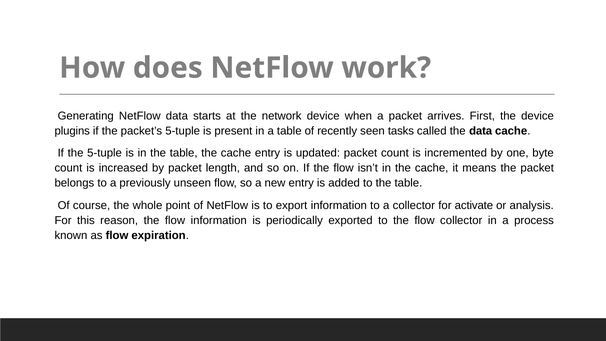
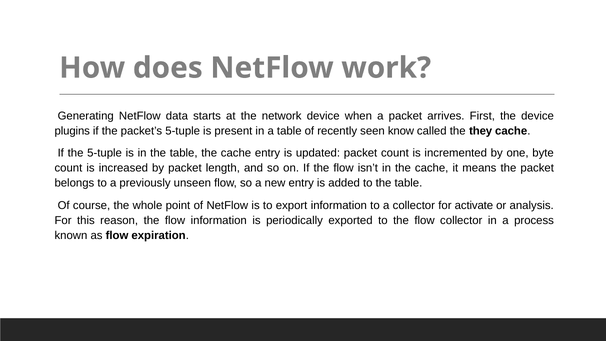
tasks: tasks -> know
the data: data -> they
